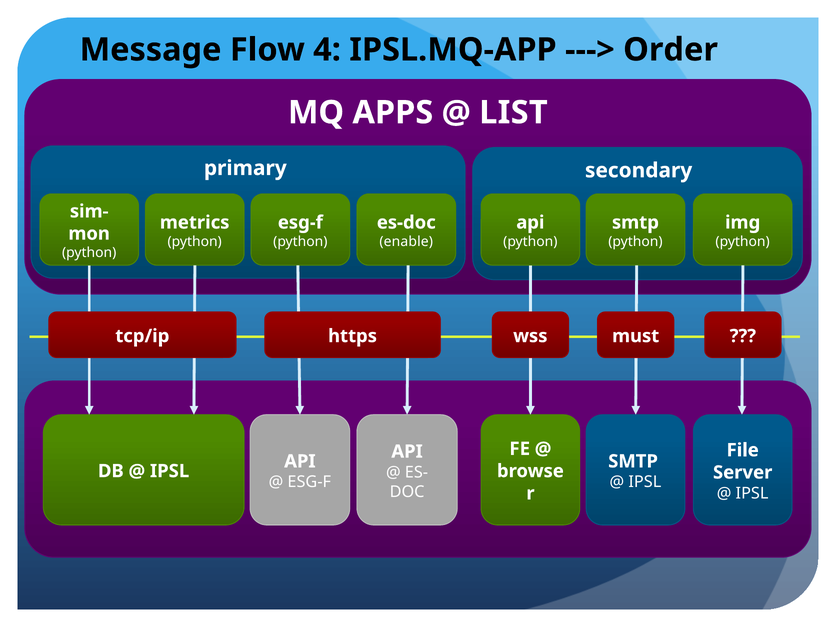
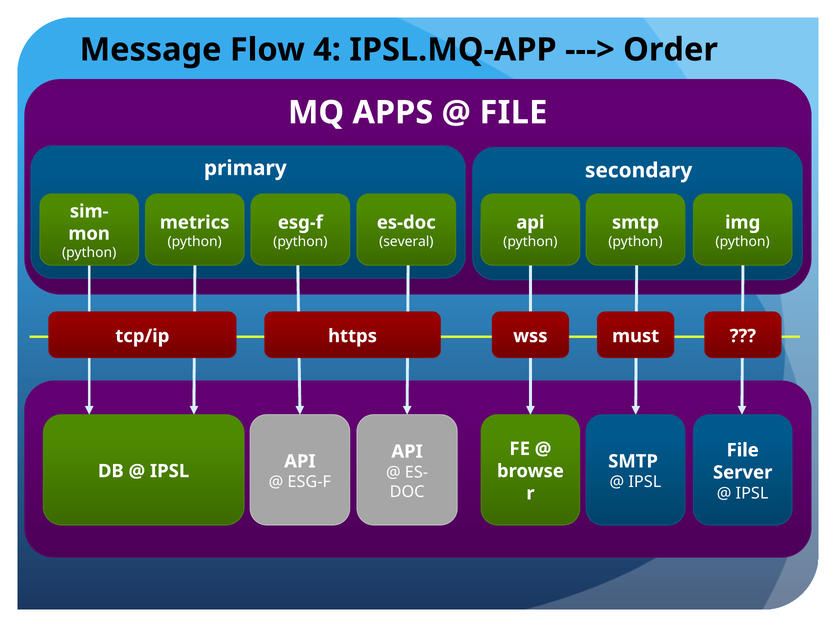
LIST at (513, 113): LIST -> FILE
enable: enable -> several
